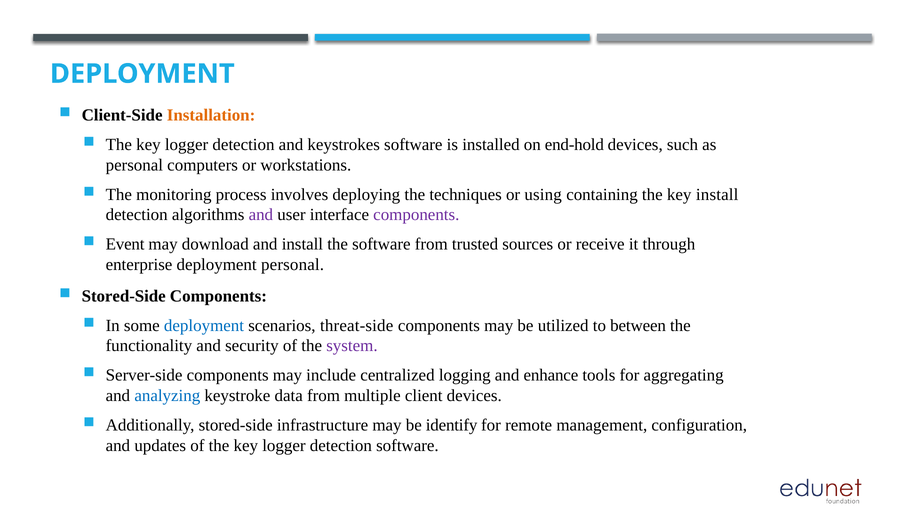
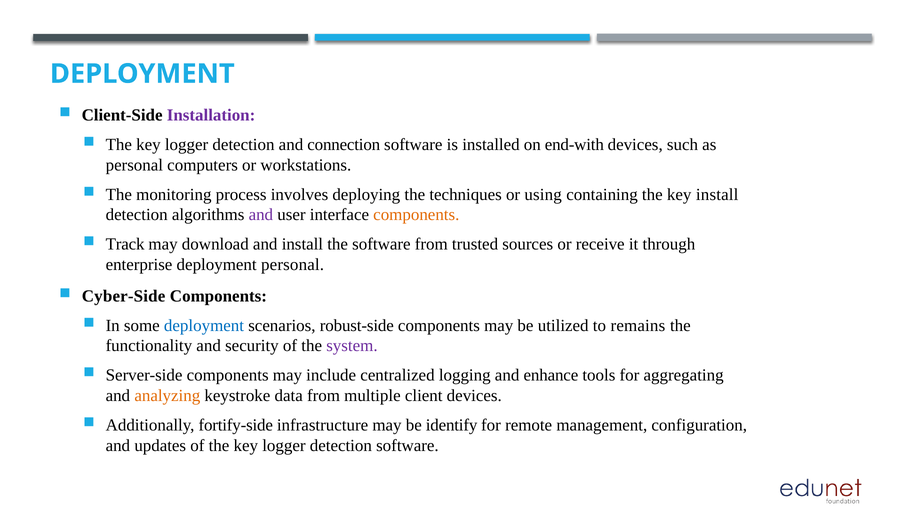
Installation colour: orange -> purple
keystrokes: keystrokes -> connection
end-hold: end-hold -> end-with
components at (416, 215) colour: purple -> orange
Event: Event -> Track
Stored-Side at (124, 296): Stored-Side -> Cyber-Side
threat-side: threat-side -> robust-side
between: between -> remains
analyzing colour: blue -> orange
Additionally stored-side: stored-side -> fortify-side
